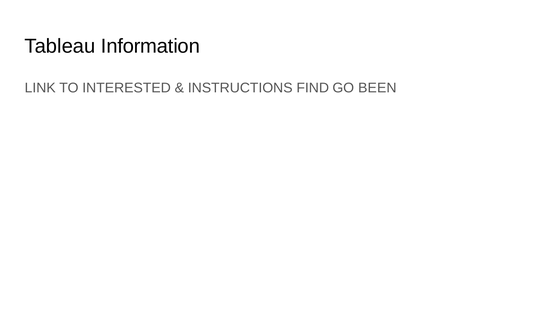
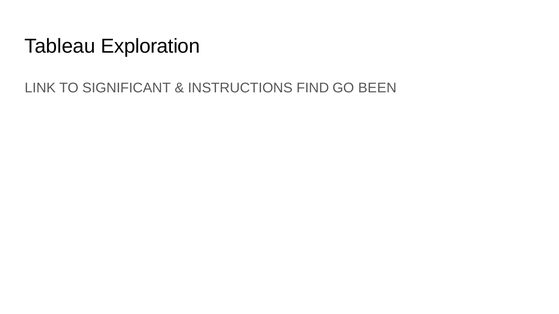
Information: Information -> Exploration
INTERESTED: INTERESTED -> SIGNIFICANT
